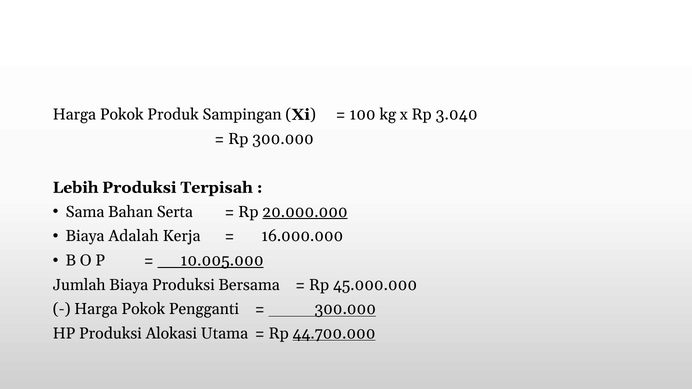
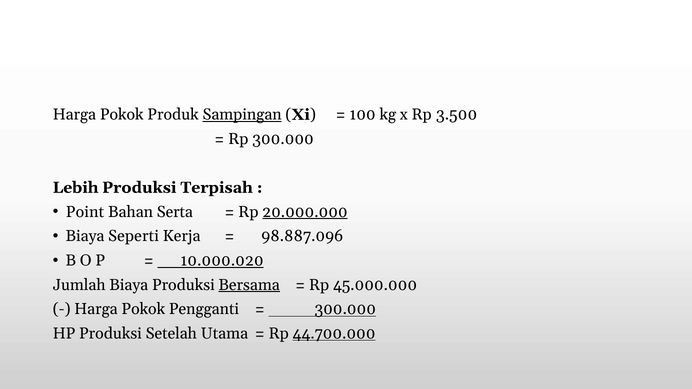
Sampingan underline: none -> present
3.040: 3.040 -> 3.500
Sama: Sama -> Point
Adalah: Adalah -> Seperti
16.000.000: 16.000.000 -> 98.887.096
10.005.000: 10.005.000 -> 10.000.020
Bersama underline: none -> present
Alokasi: Alokasi -> Setelah
